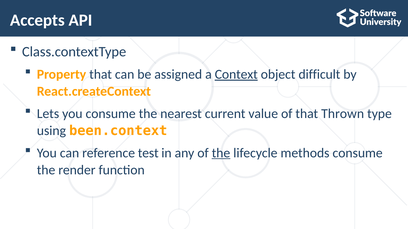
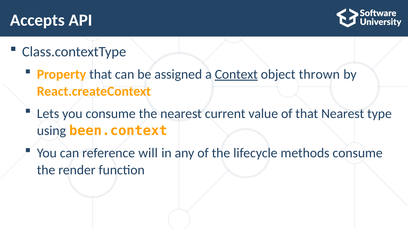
difficult: difficult -> thrown
that Thrown: Thrown -> Nearest
test: test -> will
the at (221, 153) underline: present -> none
